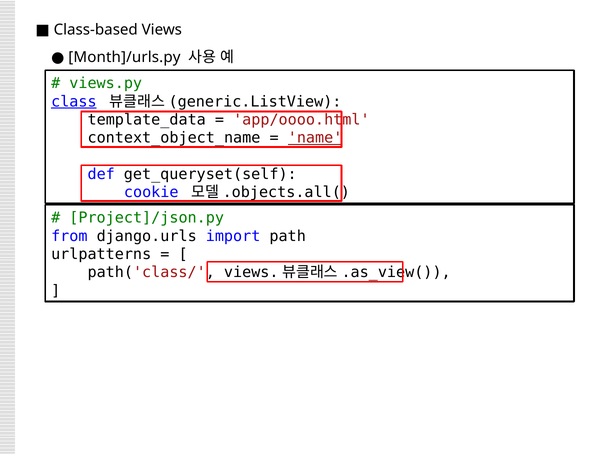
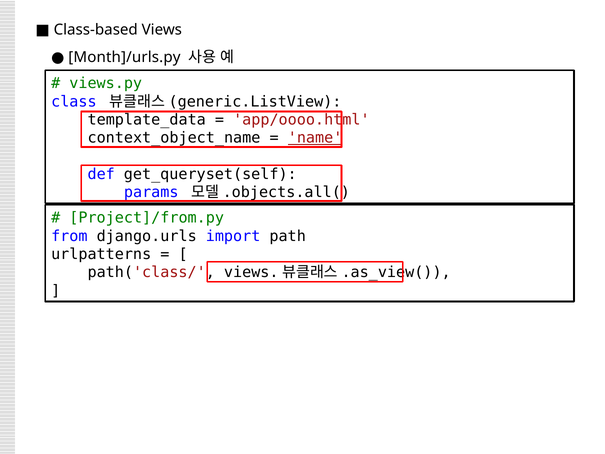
class underline: present -> none
cookie: cookie -> params
Project]/json.py: Project]/json.py -> Project]/from.py
